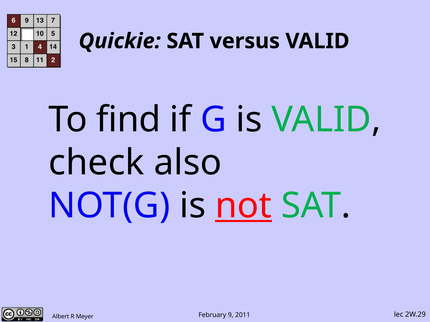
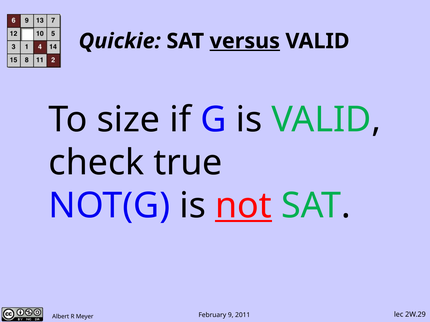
versus underline: none -> present
find: find -> size
also: also -> true
